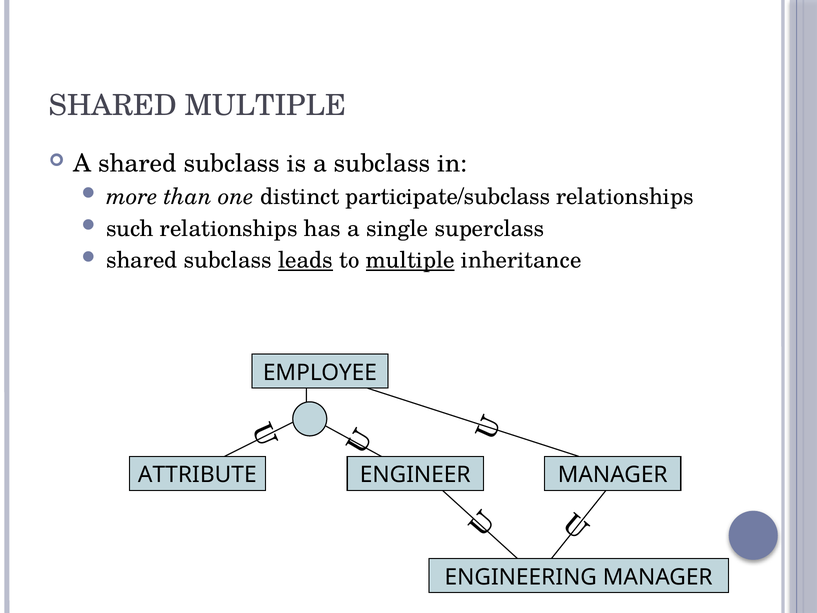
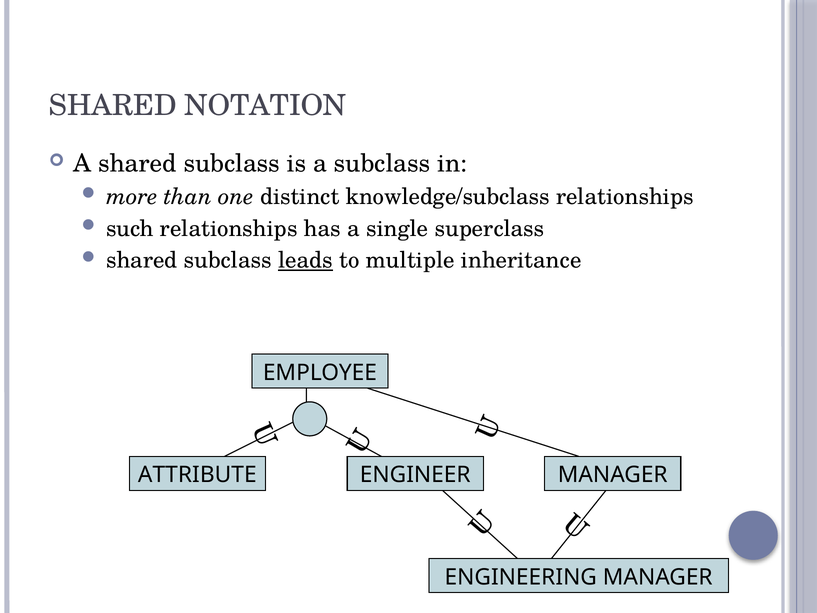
SHARED MULTIPLE: MULTIPLE -> NOTATION
participate/subclass: participate/subclass -> knowledge/subclass
multiple at (410, 260) underline: present -> none
